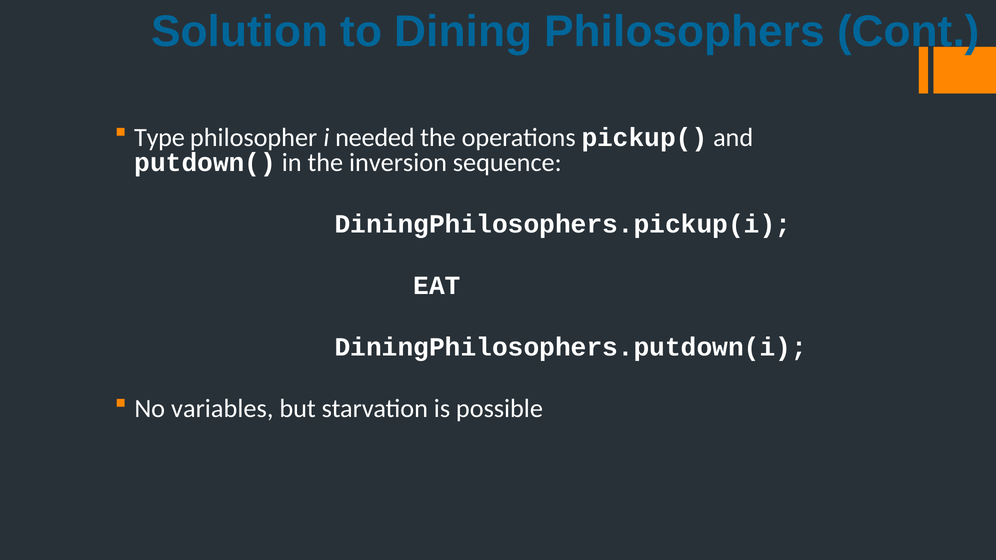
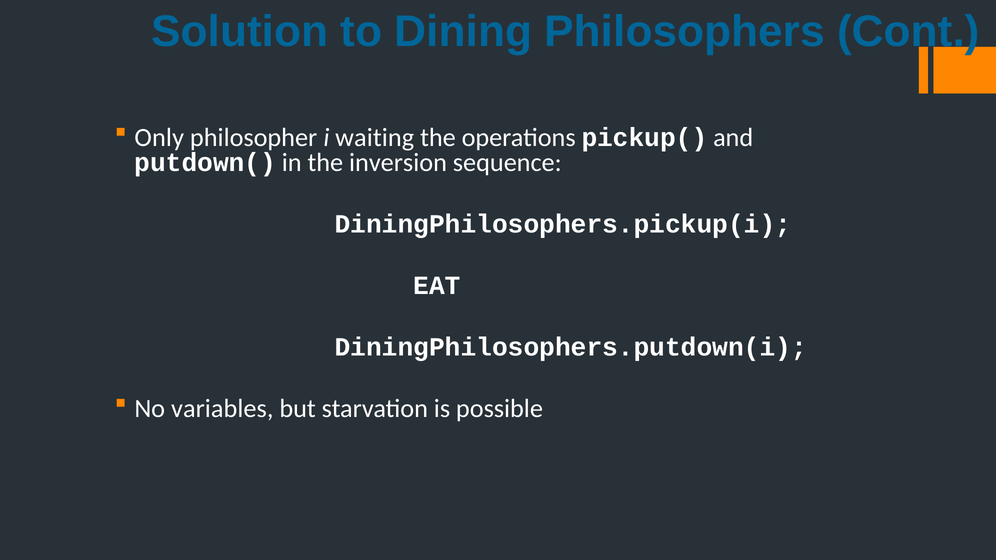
Type: Type -> Only
needed: needed -> waiting
